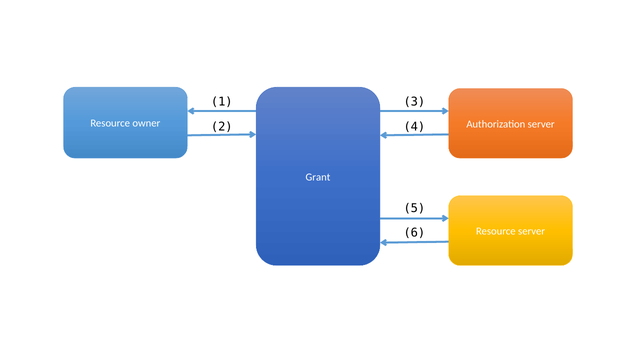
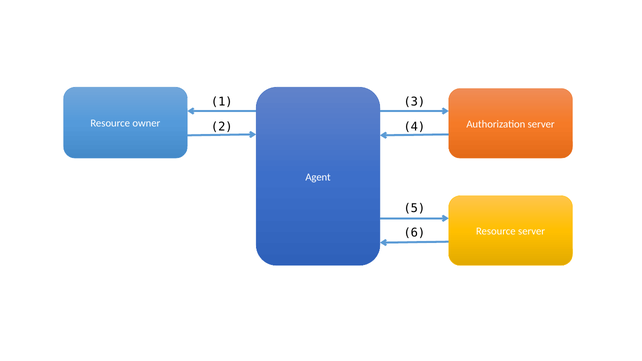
Grant: Grant -> Agent
